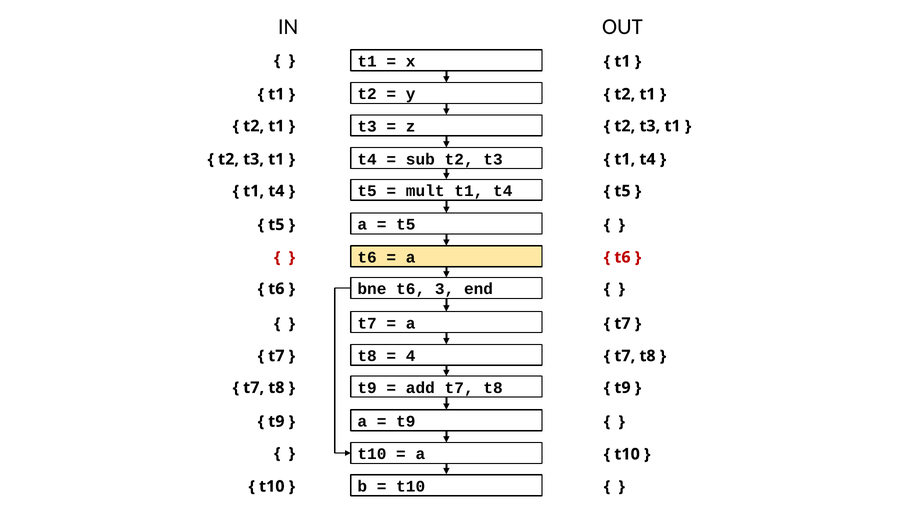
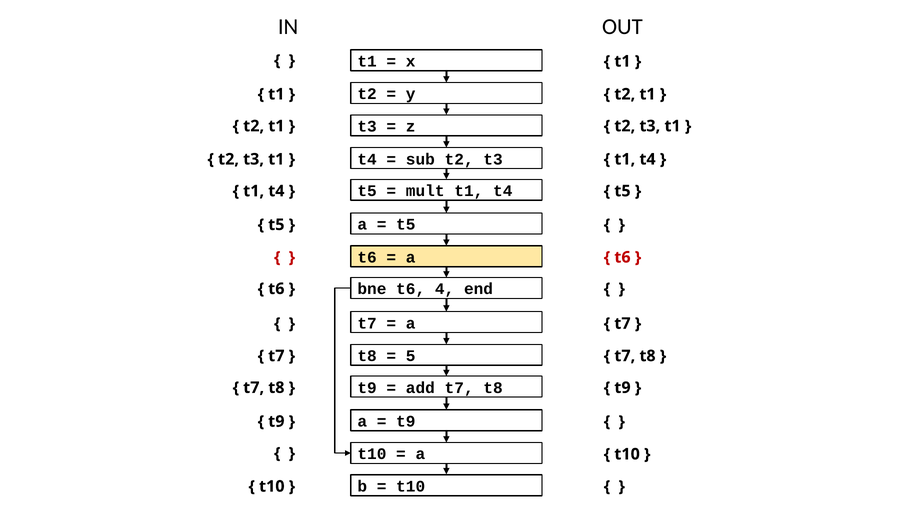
3: 3 -> 4
4: 4 -> 5
